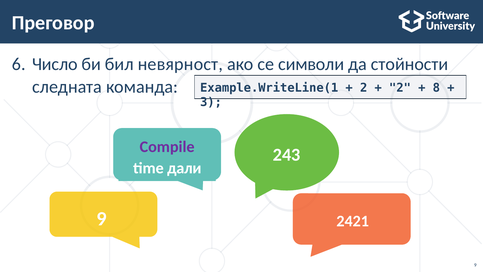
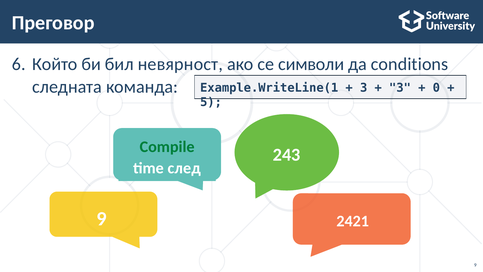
Число: Число -> Който
стойности: стойности -> conditions
2 at (364, 88): 2 -> 3
2 at (400, 88): 2 -> 3
8: 8 -> 0
3: 3 -> 5
Compile colour: purple -> green
дали: дали -> след
